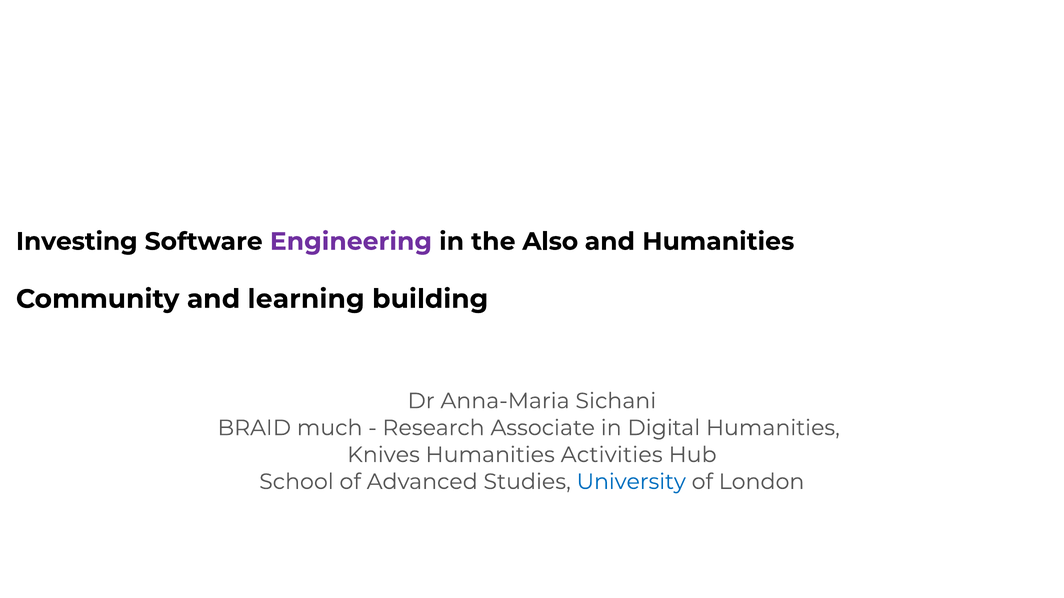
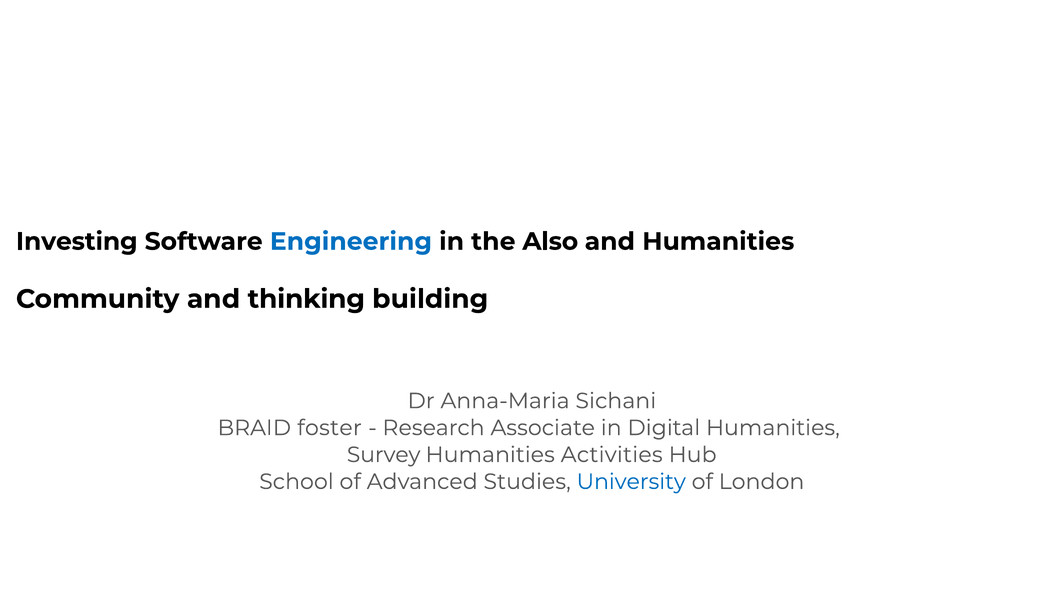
Engineering colour: purple -> blue
learning: learning -> thinking
much: much -> foster
Knives: Knives -> Survey
